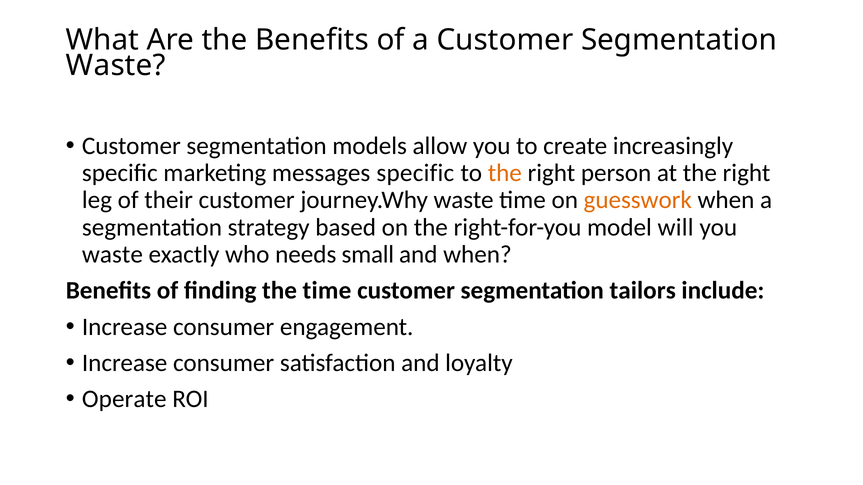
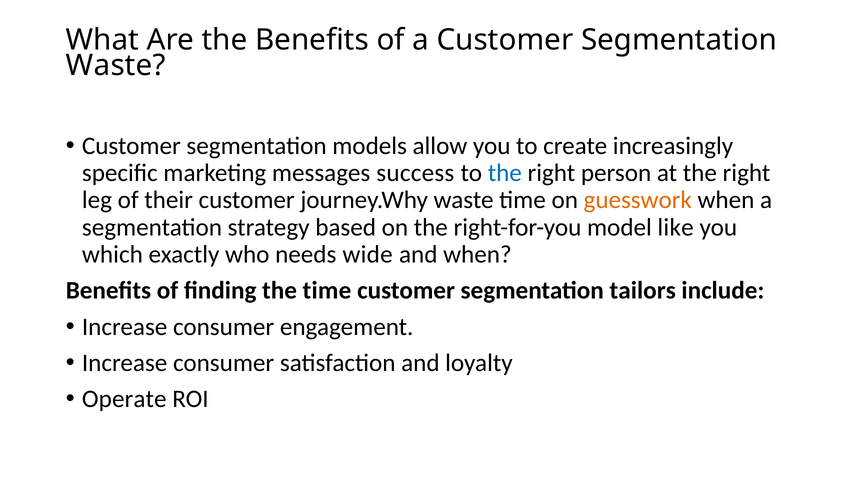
messages specific: specific -> success
the at (505, 173) colour: orange -> blue
will: will -> like
waste at (112, 255): waste -> which
small: small -> wide
